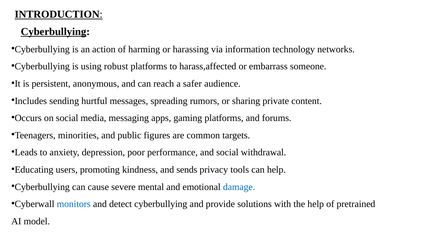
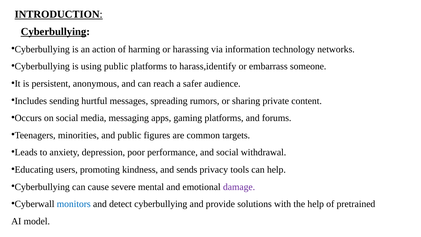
using robust: robust -> public
harass,affected: harass,affected -> harass,identify
damage colour: blue -> purple
